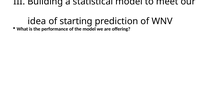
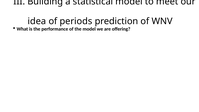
starting: starting -> periods
